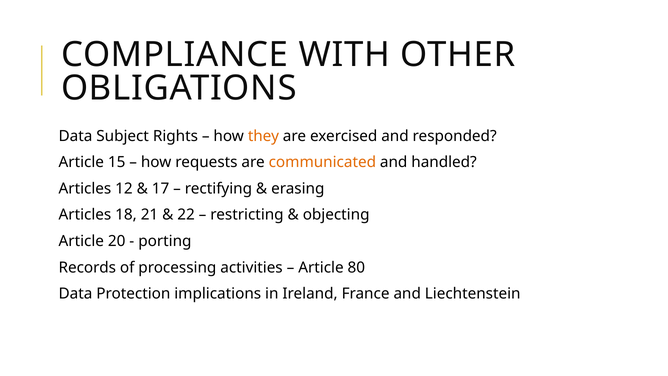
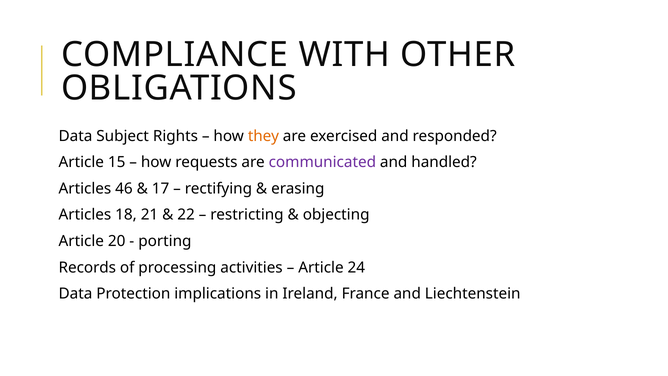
communicated colour: orange -> purple
12: 12 -> 46
80: 80 -> 24
